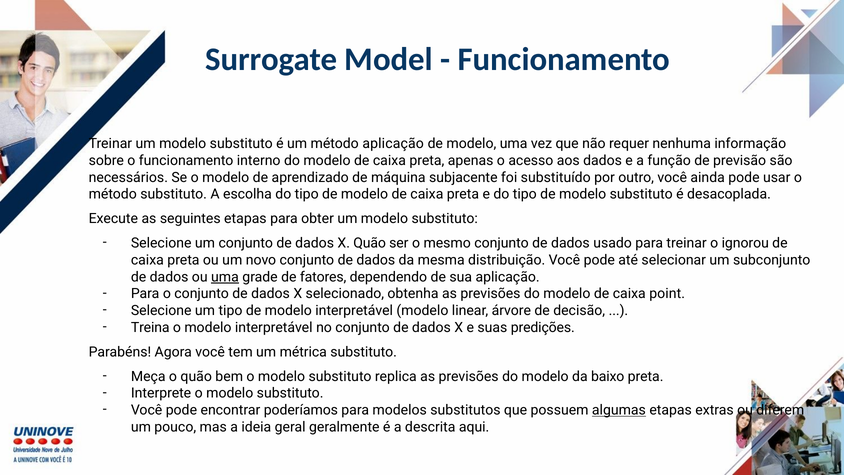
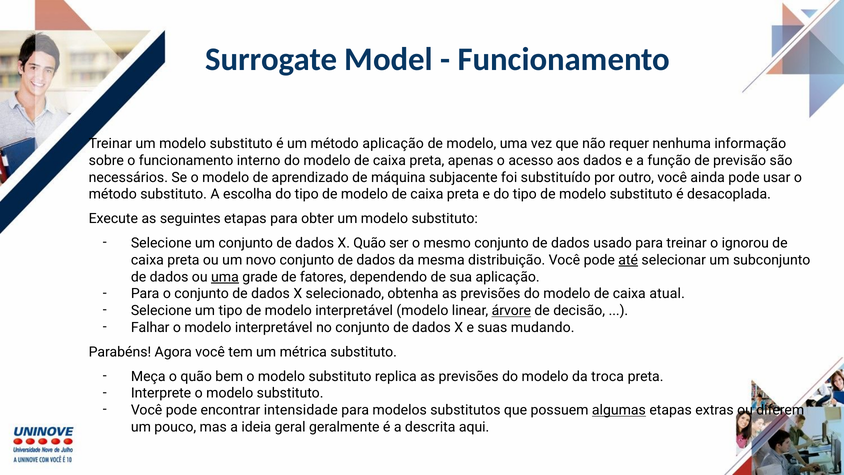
até underline: none -> present
point: point -> atual
árvore underline: none -> present
Treina: Treina -> Falhar
predições: predições -> mudando
baixo: baixo -> troca
poderíamos: poderíamos -> intensidade
